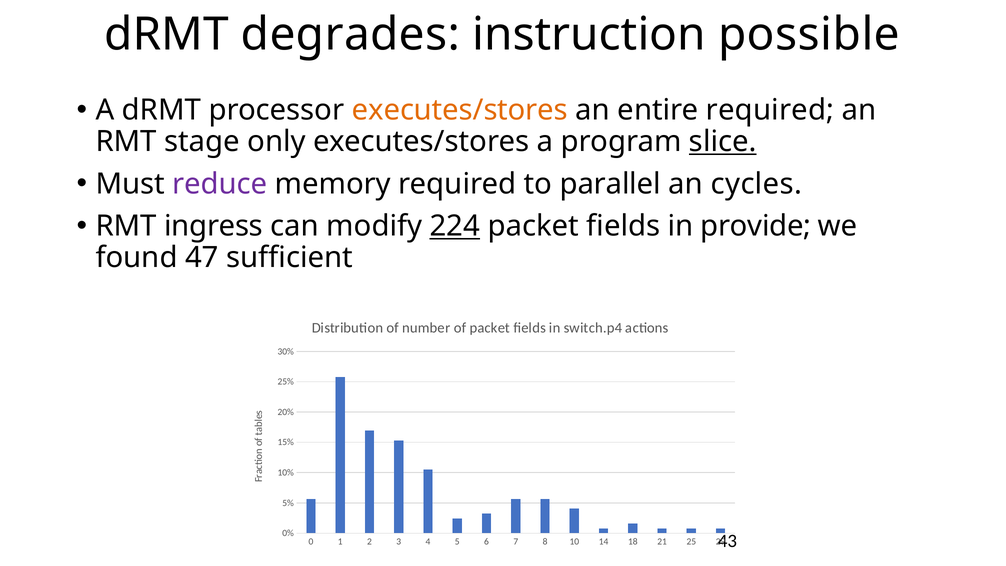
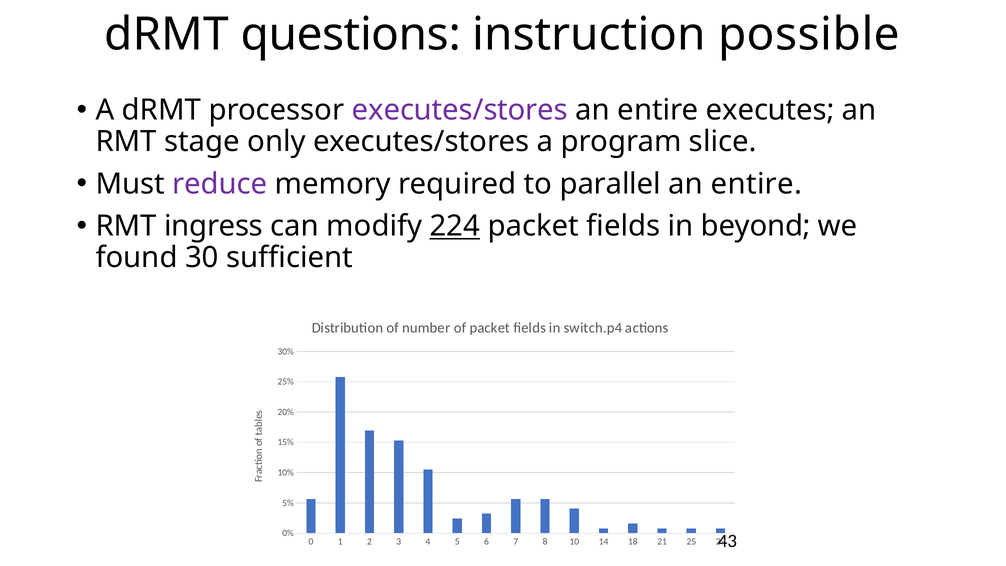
degrades: degrades -> questions
executes/stores at (460, 110) colour: orange -> purple
entire required: required -> executes
slice underline: present -> none
cycles at (756, 184): cycles -> entire
provide: provide -> beyond
47: 47 -> 30
